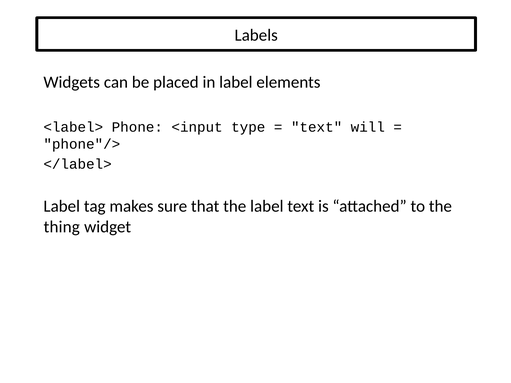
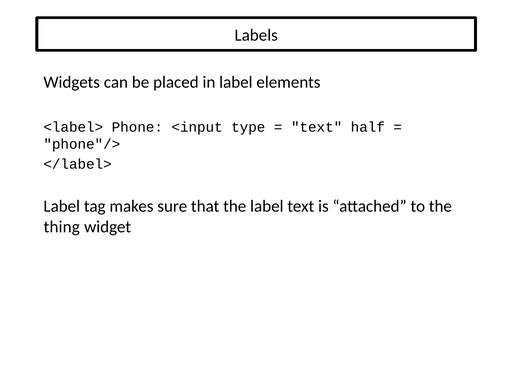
will: will -> half
